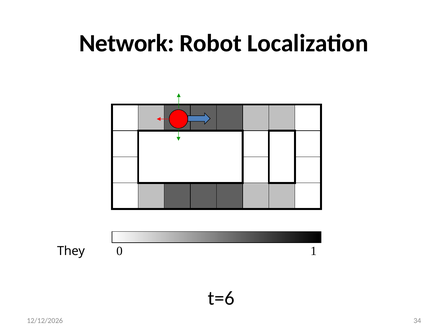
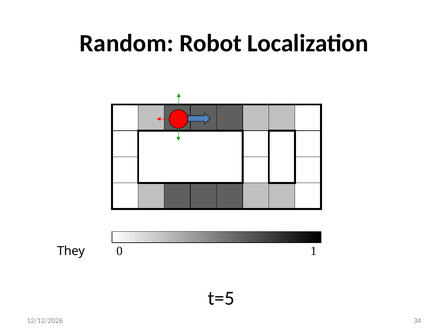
Network: Network -> Random
t=6: t=6 -> t=5
